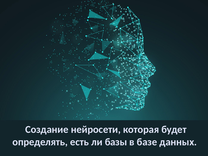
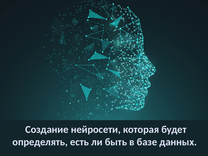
базы: базы -> быть
